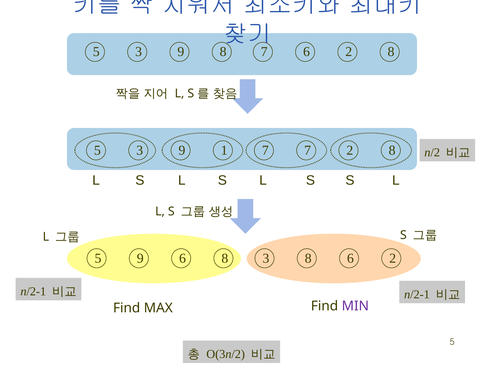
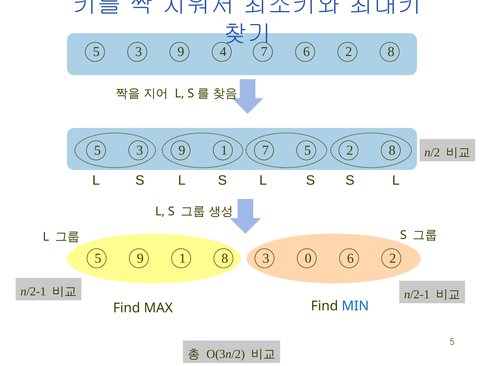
9 8: 8 -> 4
7 7: 7 -> 5
5 9 6: 6 -> 1
3 8: 8 -> 0
MIN colour: purple -> blue
